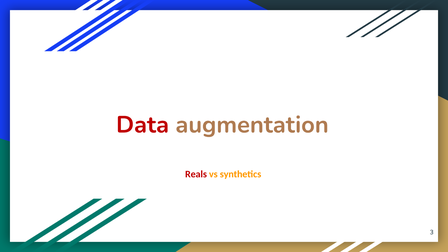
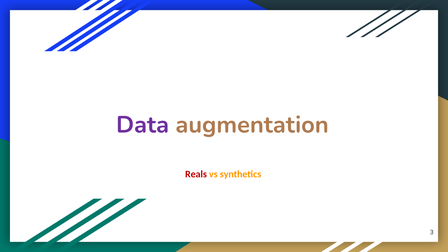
Data colour: red -> purple
